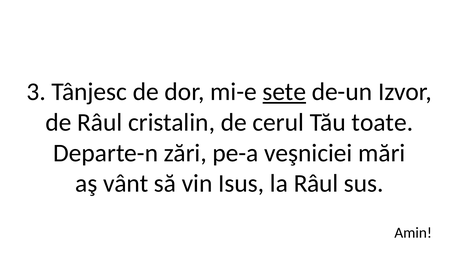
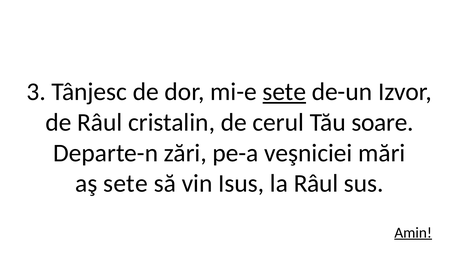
toate: toate -> soare
aş vânt: vânt -> sete
Amin underline: none -> present
